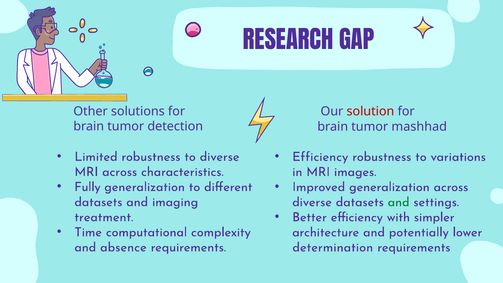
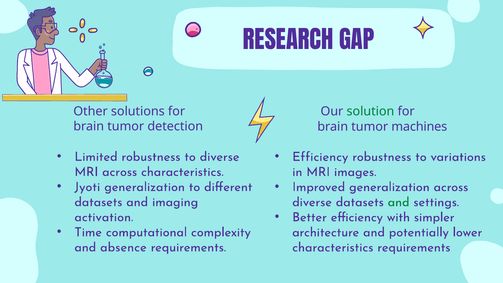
solution colour: red -> green
mashhad: mashhad -> machines
Fully: Fully -> Jyoti
treatment: treatment -> activation
determination at (333, 247): determination -> characteristics
